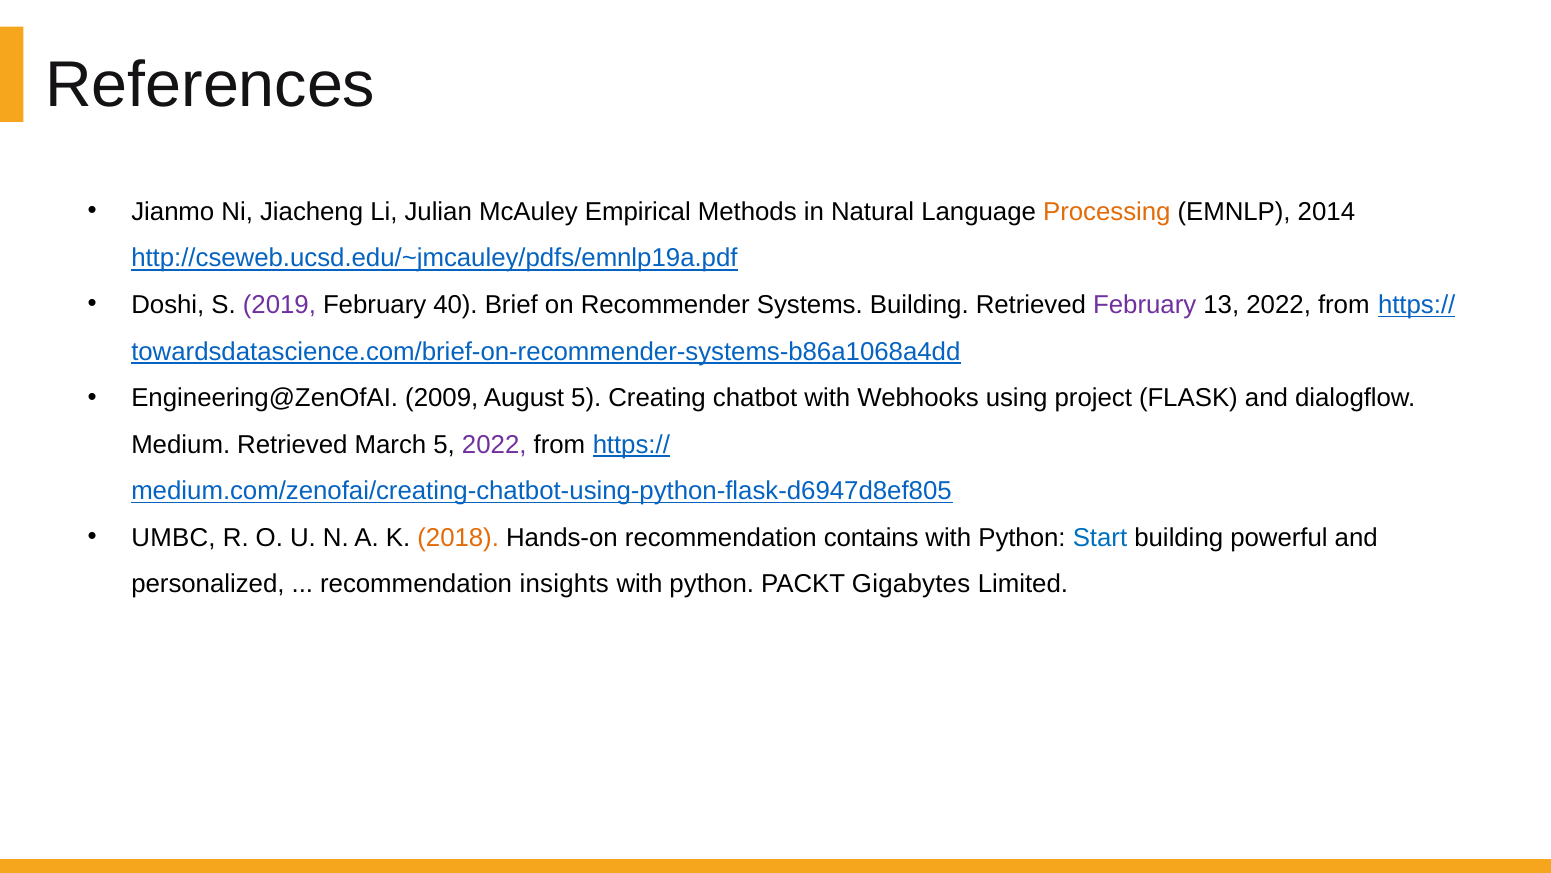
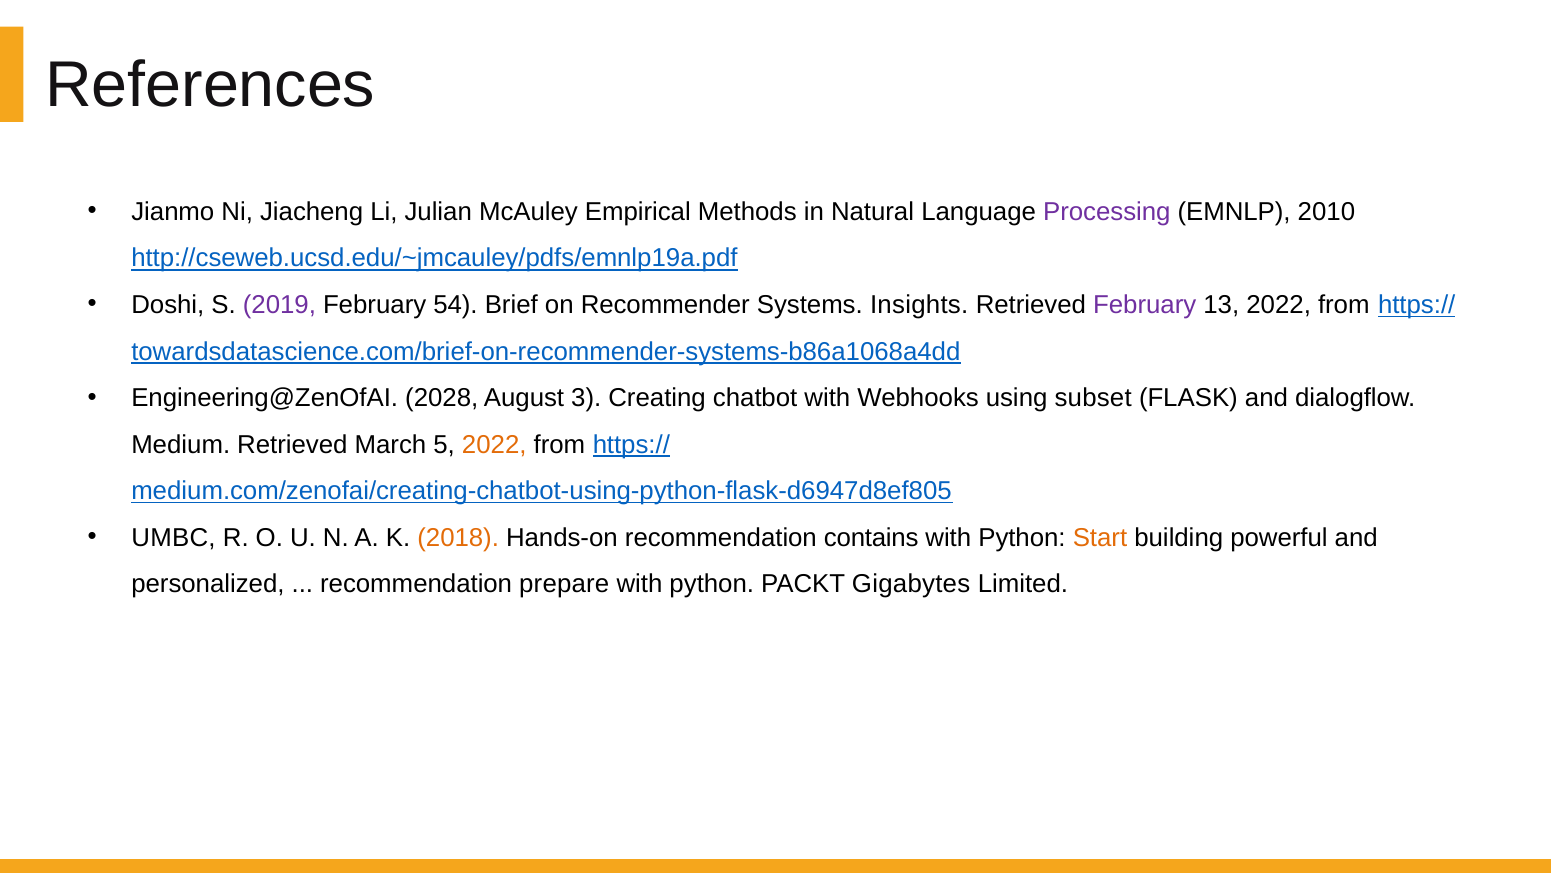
Processing colour: orange -> purple
2014: 2014 -> 2010
40: 40 -> 54
Systems Building: Building -> Insights
2009: 2009 -> 2028
August 5: 5 -> 3
project: project -> subset
2022 at (494, 444) colour: purple -> orange
Start colour: blue -> orange
insights: insights -> prepare
